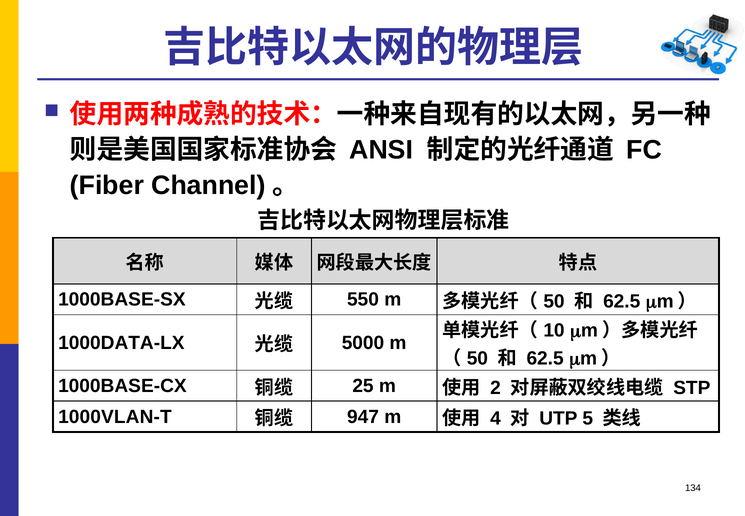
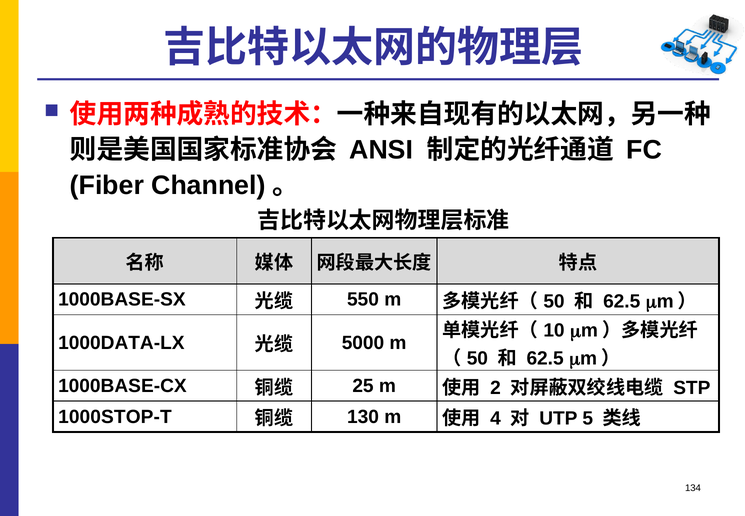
1000VLAN-T: 1000VLAN-T -> 1000STOP-T
947: 947 -> 130
